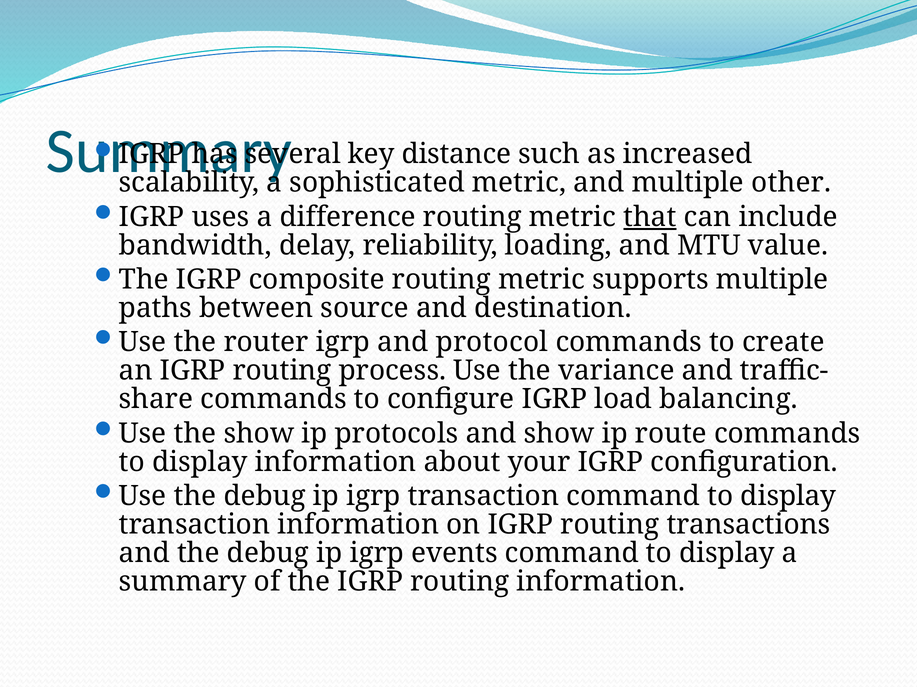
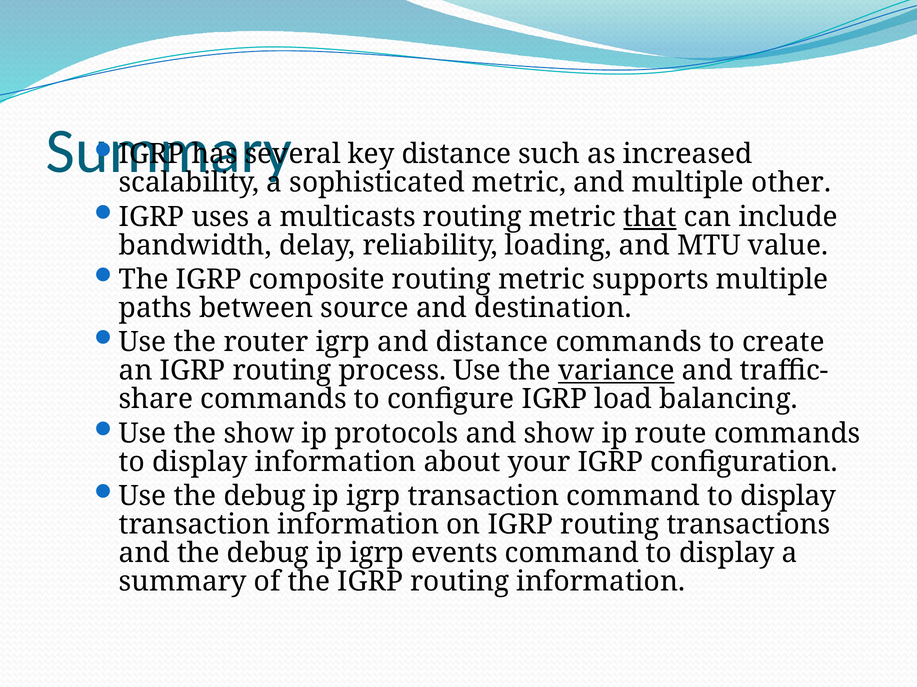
difference: difference -> multicasts
and protocol: protocol -> distance
variance underline: none -> present
